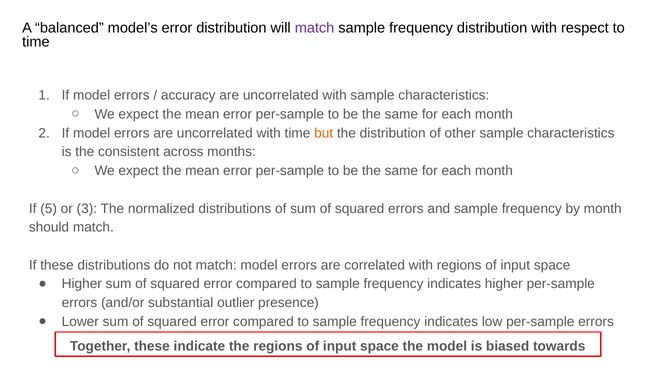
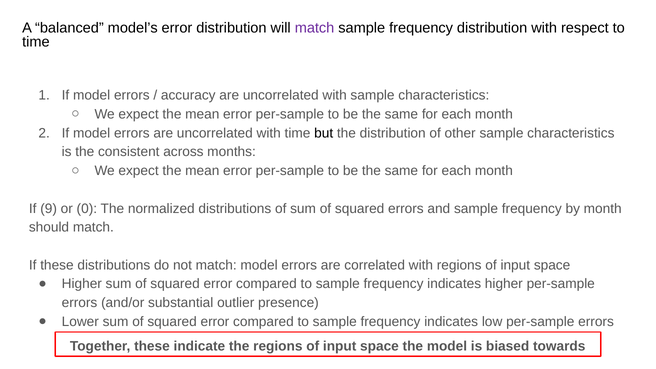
but colour: orange -> black
5: 5 -> 9
3: 3 -> 0
